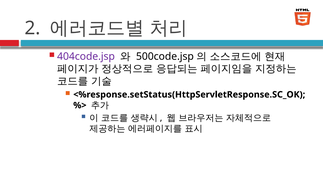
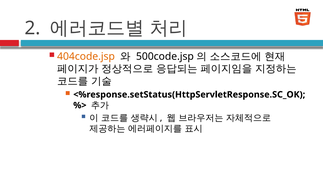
404code.jsp colour: purple -> orange
